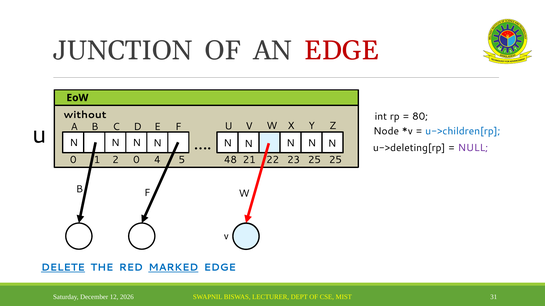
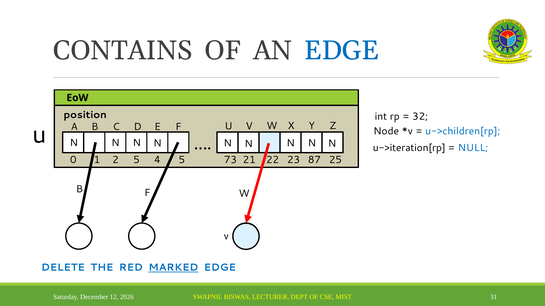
JUNCTION: JUNCTION -> CONTAINS
EDGE at (342, 51) colour: red -> blue
without: without -> position
80: 80 -> 32
u->deleting[rp: u->deleting[rp -> u->iteration[rp
NULL colour: purple -> blue
2 0: 0 -> 5
48: 48 -> 73
23 25: 25 -> 87
DELETE underline: present -> none
